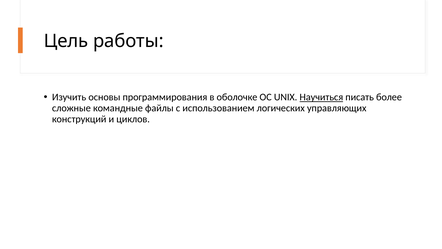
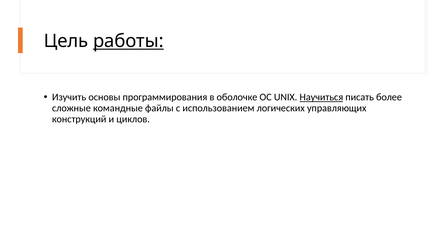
работы underline: none -> present
